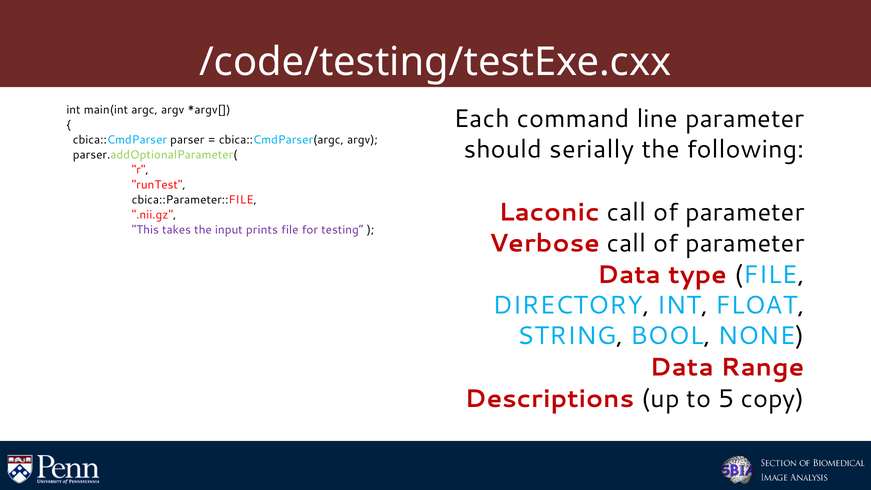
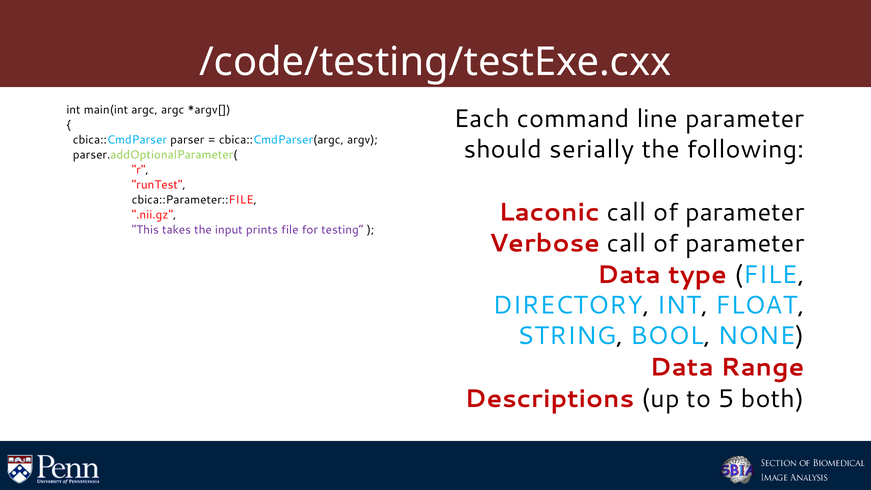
argc argv: argv -> argc
copy: copy -> both
